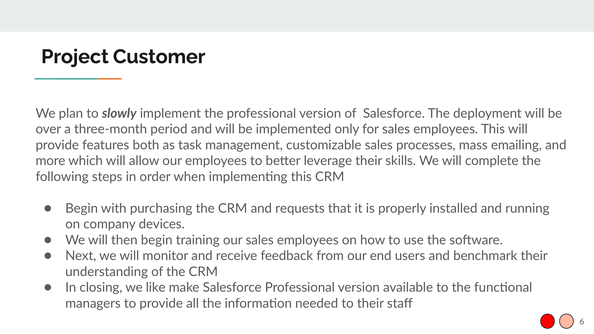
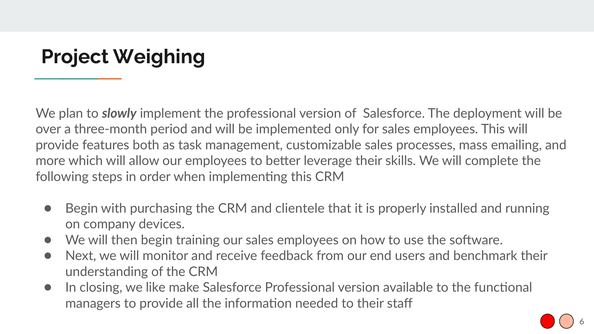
Customer: Customer -> Weighing
requests: requests -> clientele
